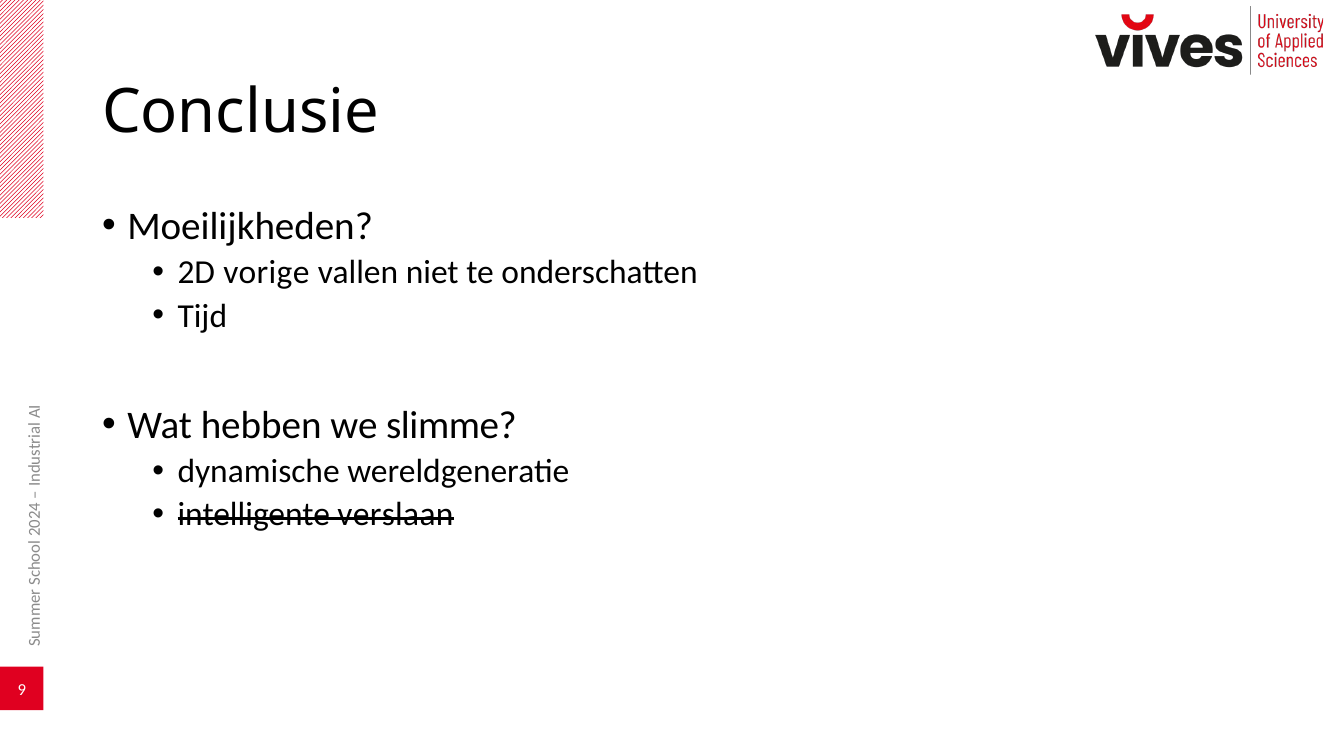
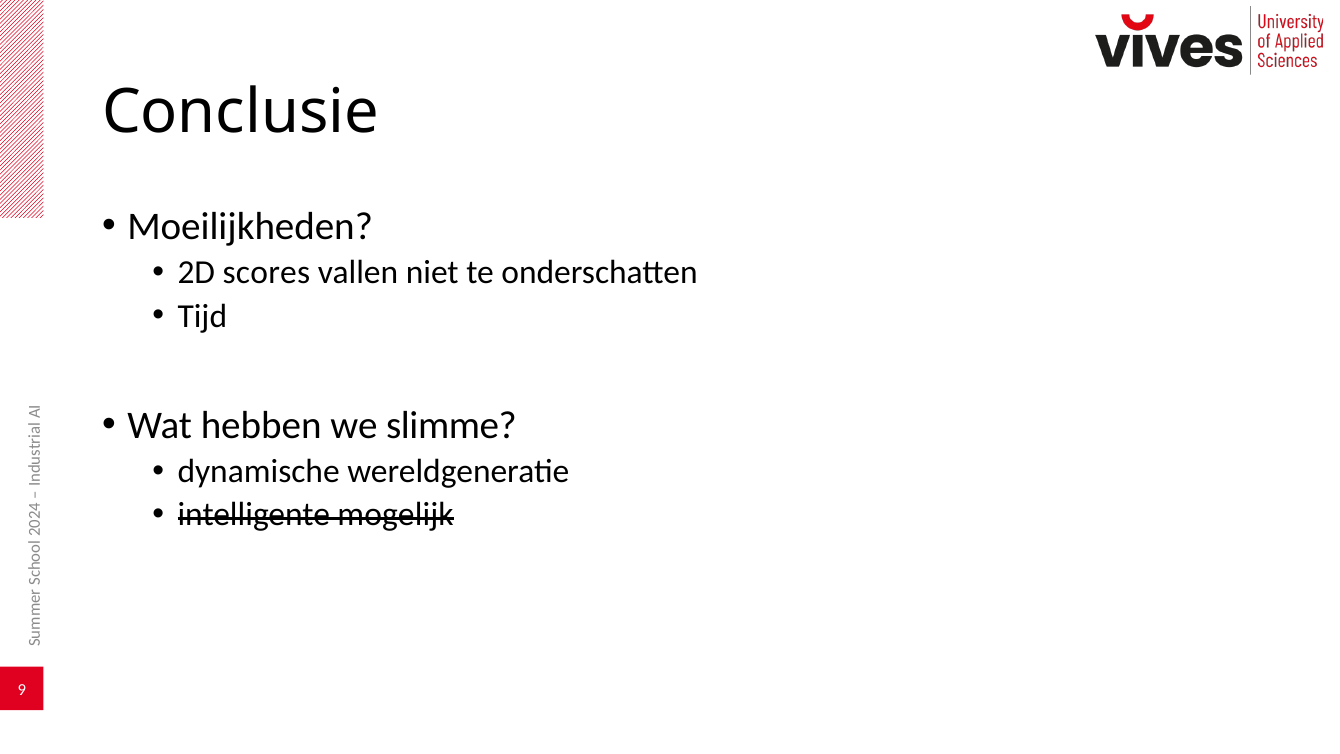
vorige: vorige -> scores
verslaan: verslaan -> mogelijk
